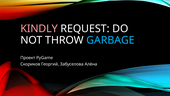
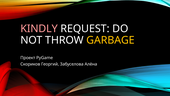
GARBAGE colour: light blue -> yellow
